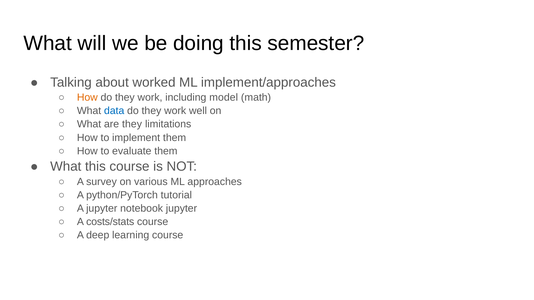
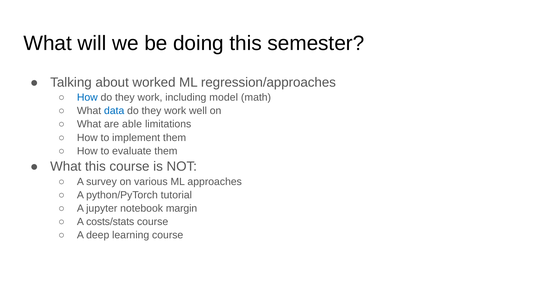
implement/approaches: implement/approaches -> regression/approaches
How at (87, 98) colour: orange -> blue
are they: they -> able
notebook jupyter: jupyter -> margin
